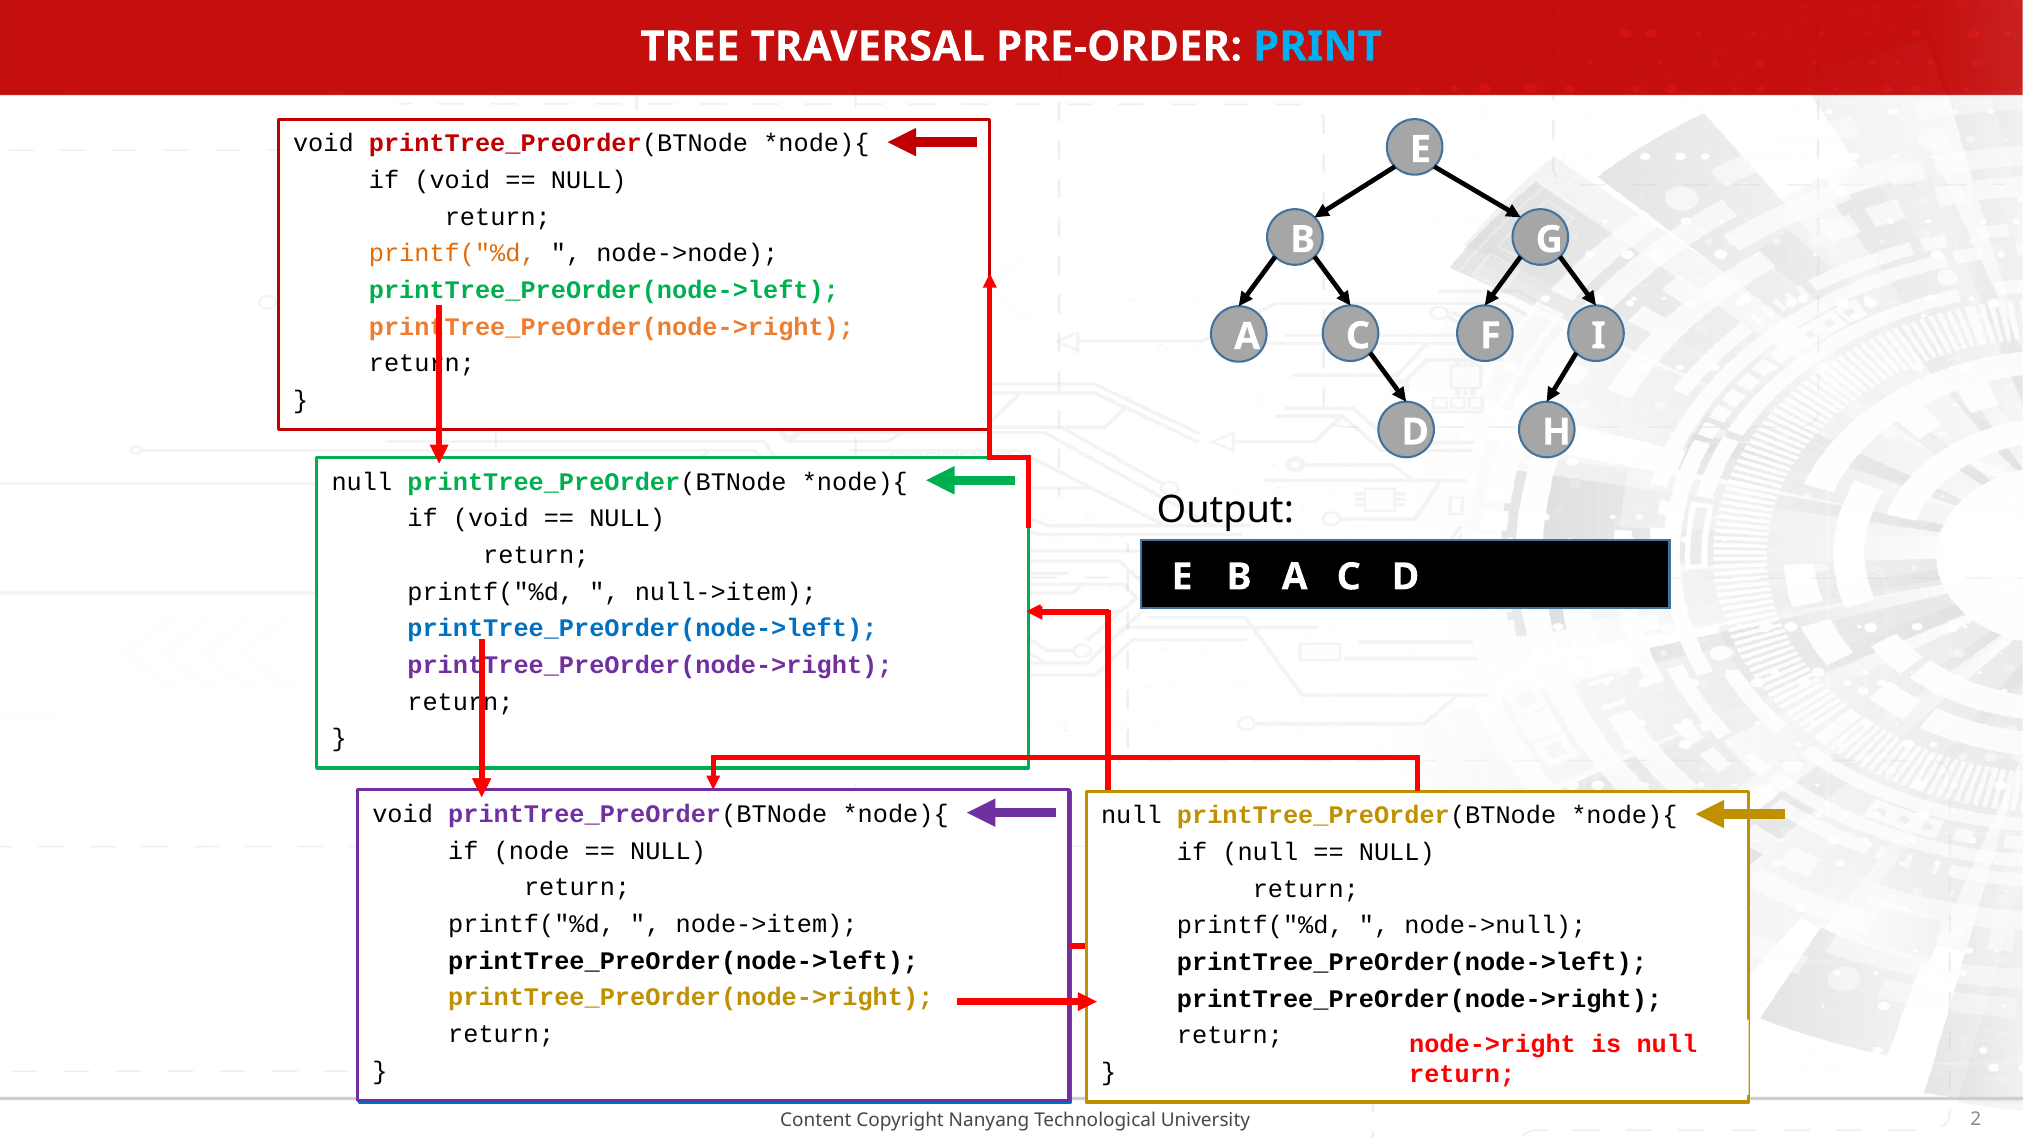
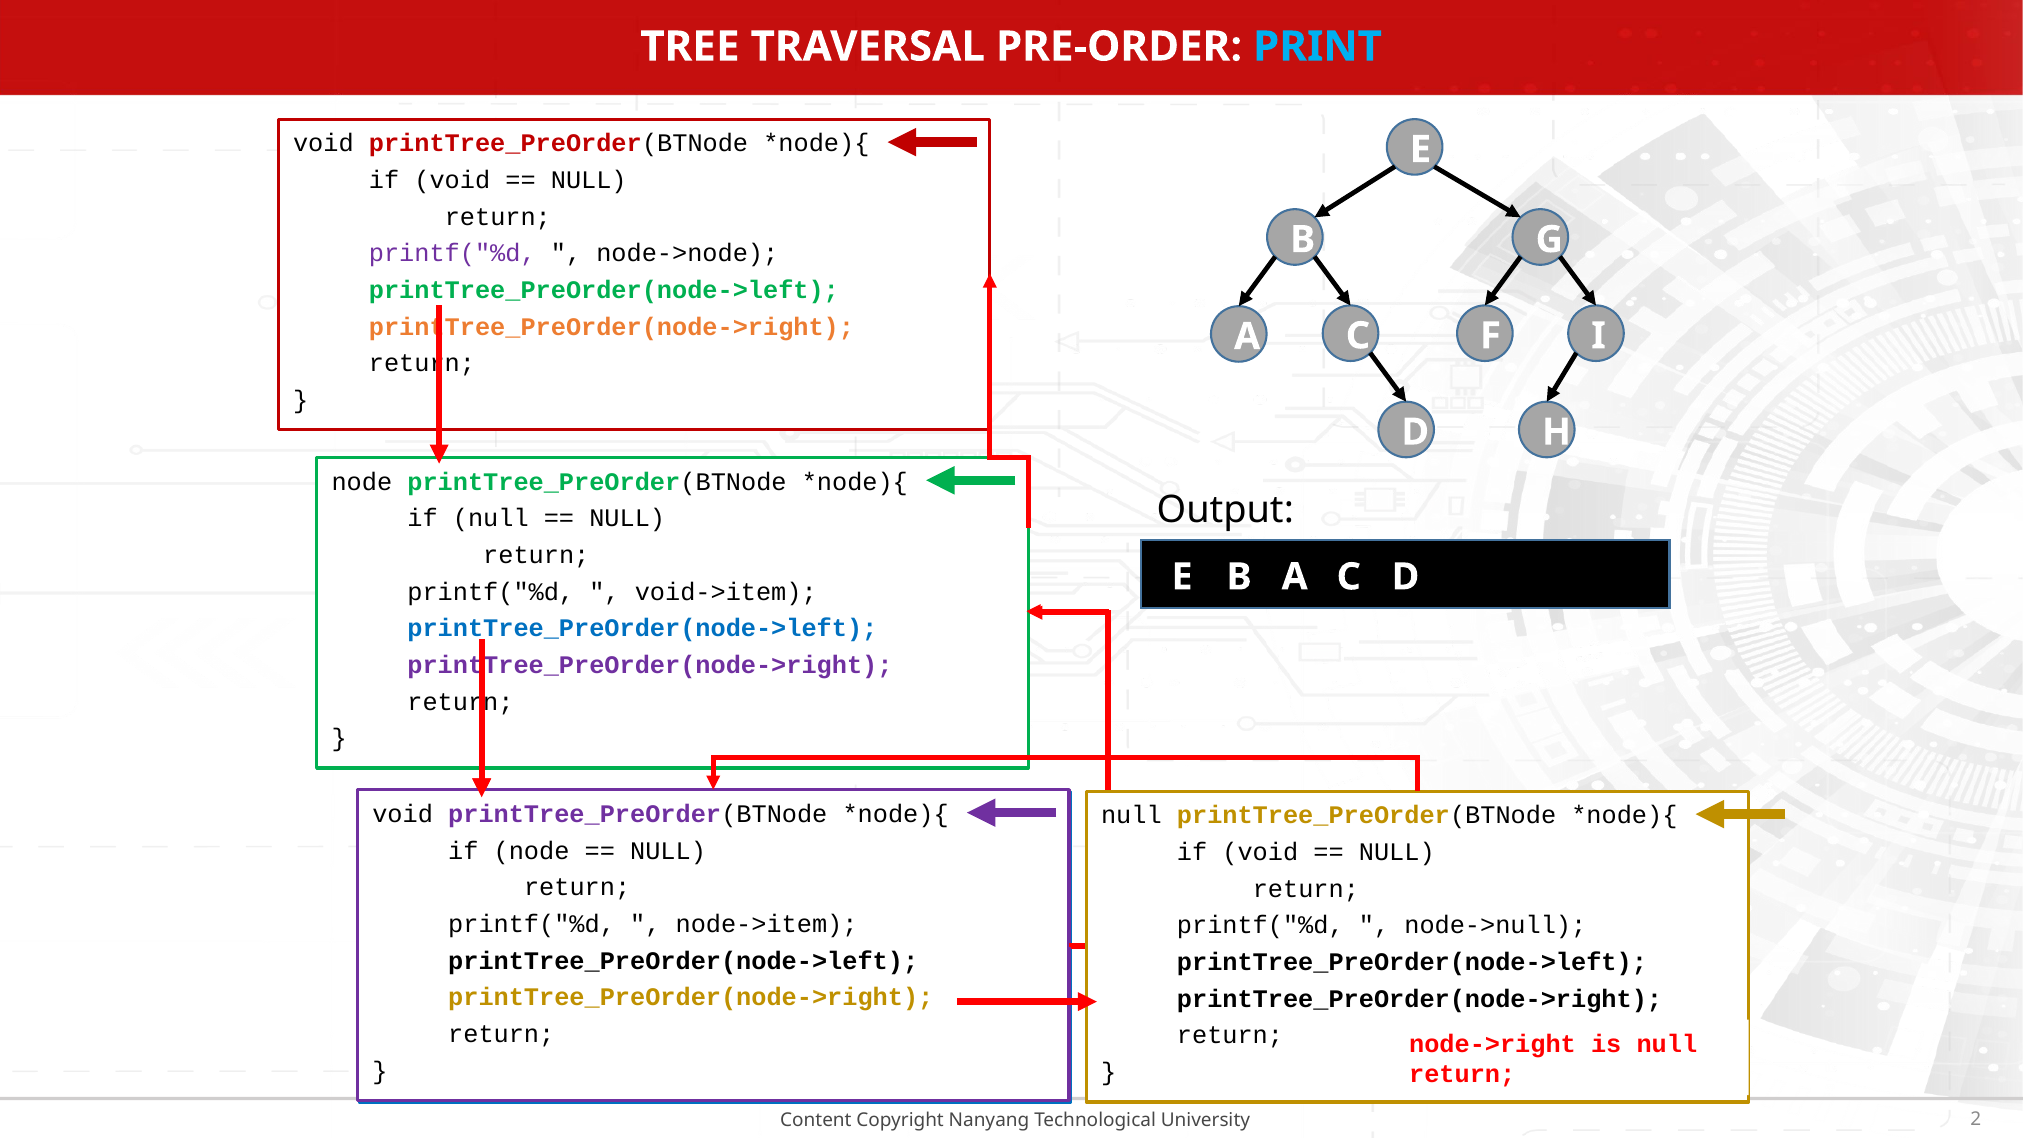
printf("%d at (452, 254) colour: orange -> purple
null at (362, 482): null -> node
void at (491, 518): void -> null
null->item: null->item -> void->item
null at (1260, 852): null -> void
